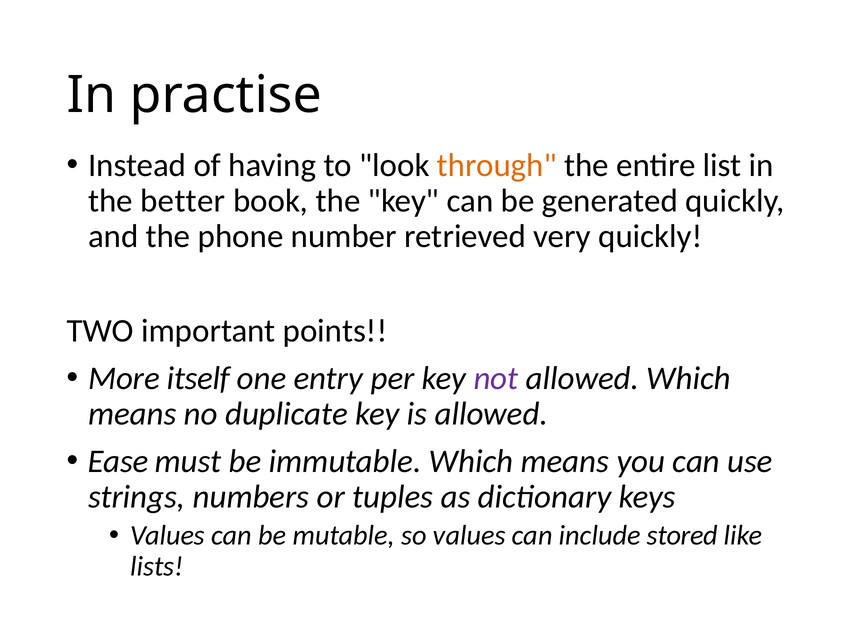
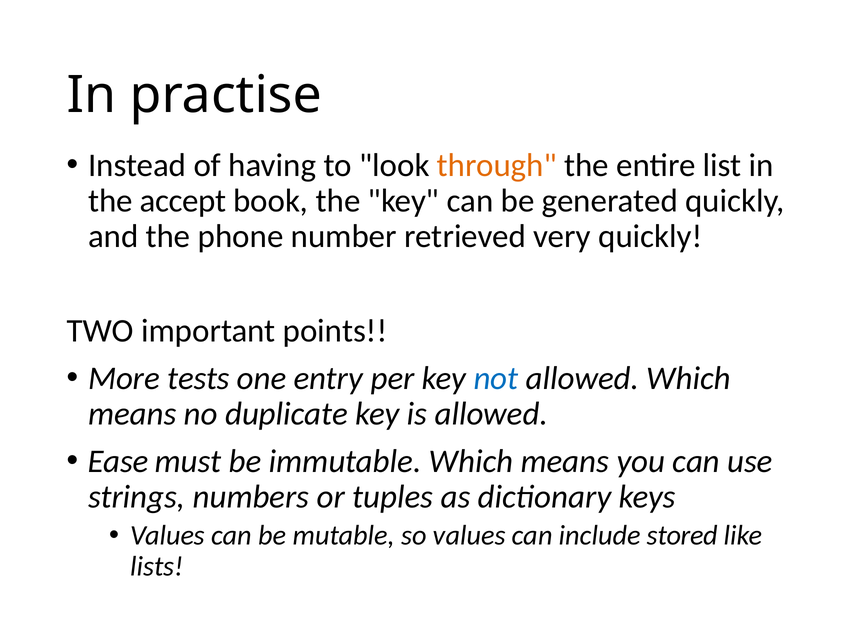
better: better -> accept
itself: itself -> tests
not colour: purple -> blue
